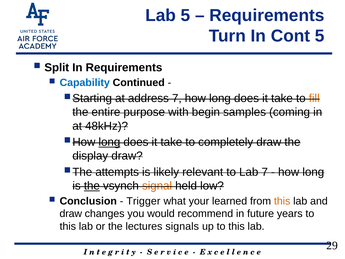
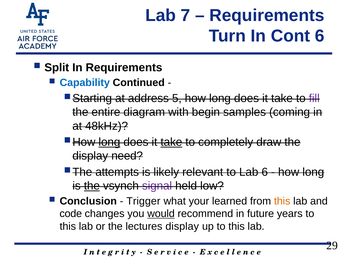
Lab 5: 5 -> 7
Cont 5: 5 -> 6
address 7: 7 -> 5
fill colour: orange -> purple
purpose: purpose -> diagram
take at (171, 142) underline: none -> present
display draw: draw -> need
Lab 7: 7 -> 6
signal colour: orange -> purple
draw at (71, 214): draw -> code
would underline: none -> present
lectures signals: signals -> display
